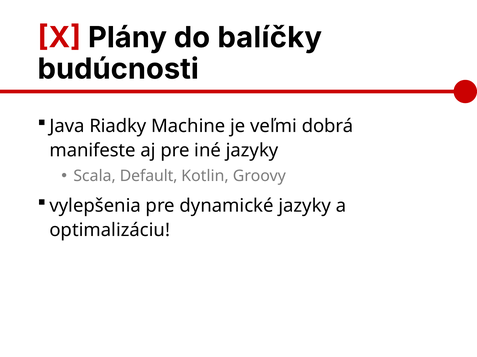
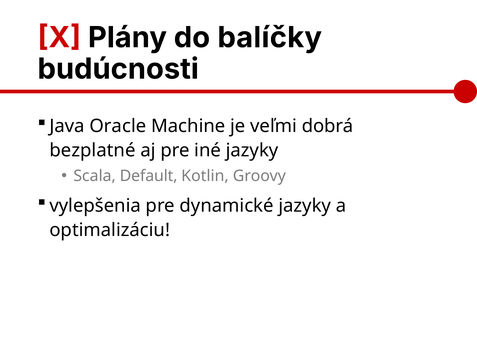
Riadky: Riadky -> Oracle
manifeste: manifeste -> bezplatné
